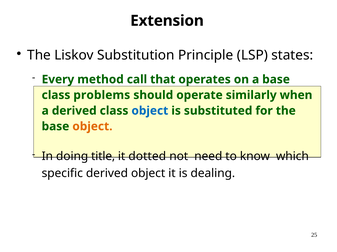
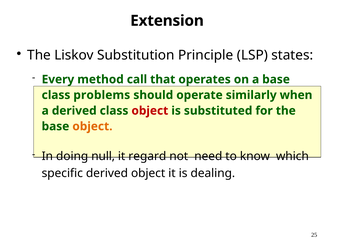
object at (150, 111) colour: blue -> red
title: title -> null
dotted: dotted -> regard
